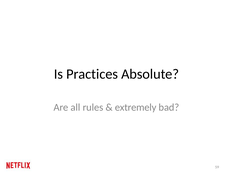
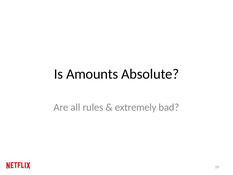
Practices: Practices -> Amounts
